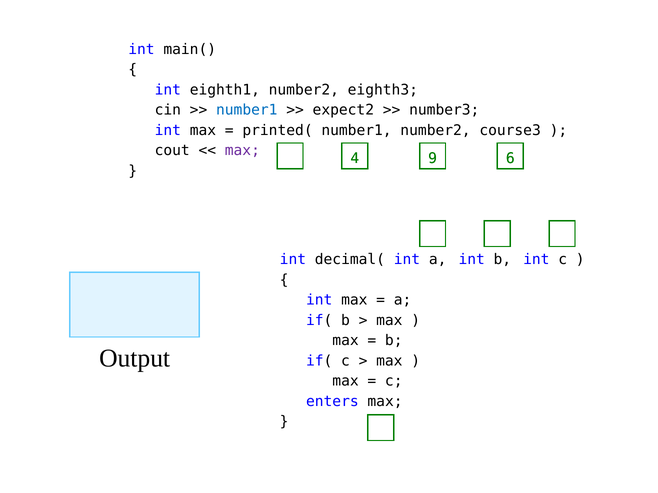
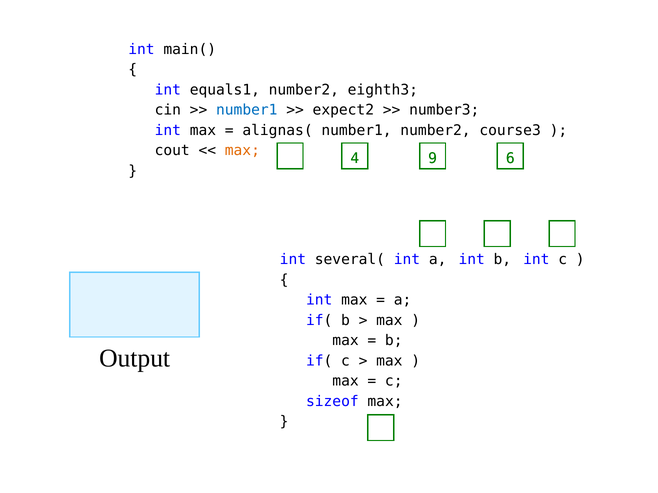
eighth1: eighth1 -> equals1
printed(: printed( -> alignas(
max at (242, 151) colour: purple -> orange
decimal(: decimal( -> several(
enters: enters -> sizeof
